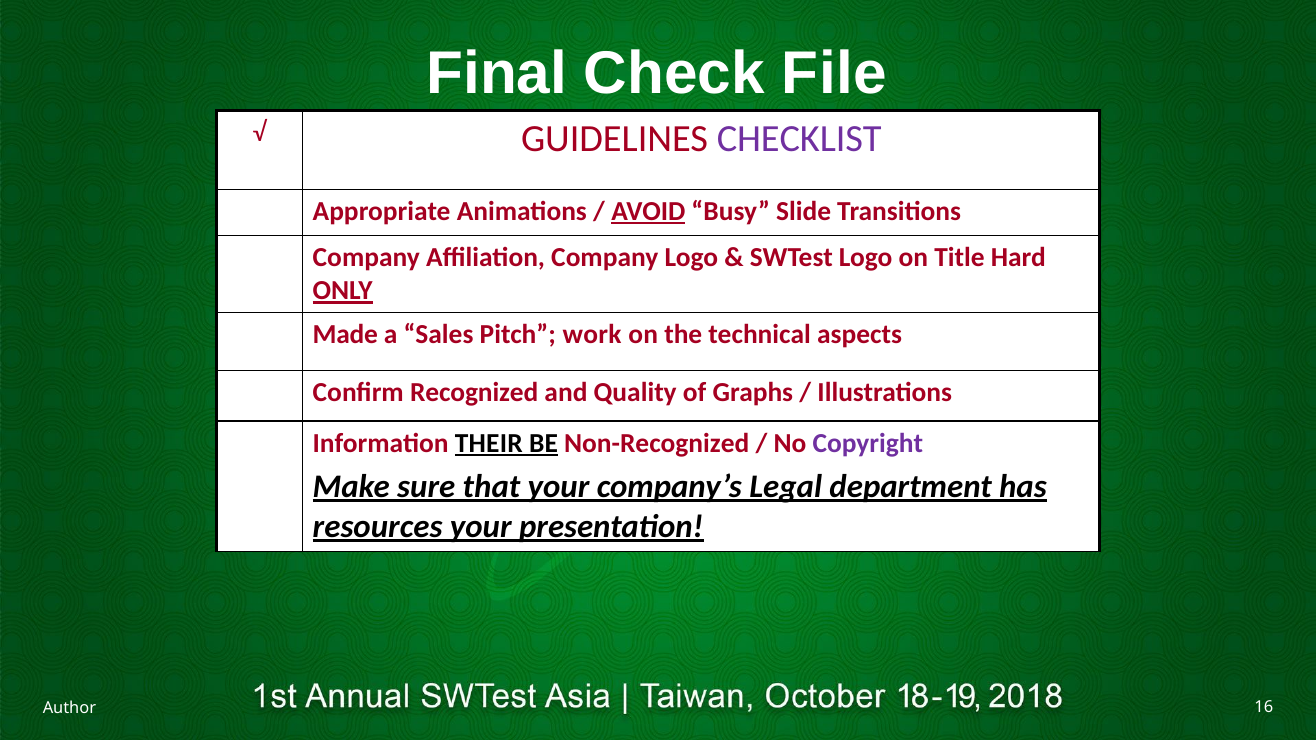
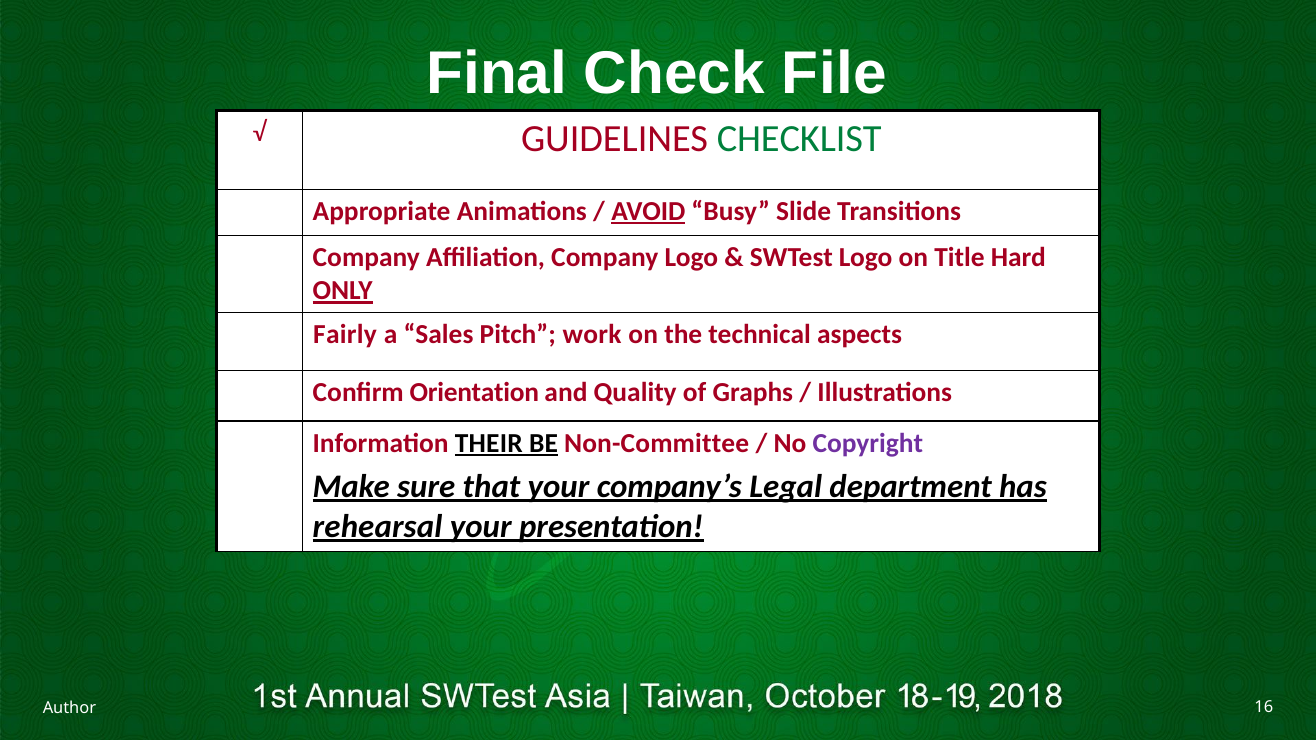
CHECKLIST colour: purple -> green
Made: Made -> Fairly
Recognized: Recognized -> Orientation
Non-Recognized: Non-Recognized -> Non-Committee
resources: resources -> rehearsal
